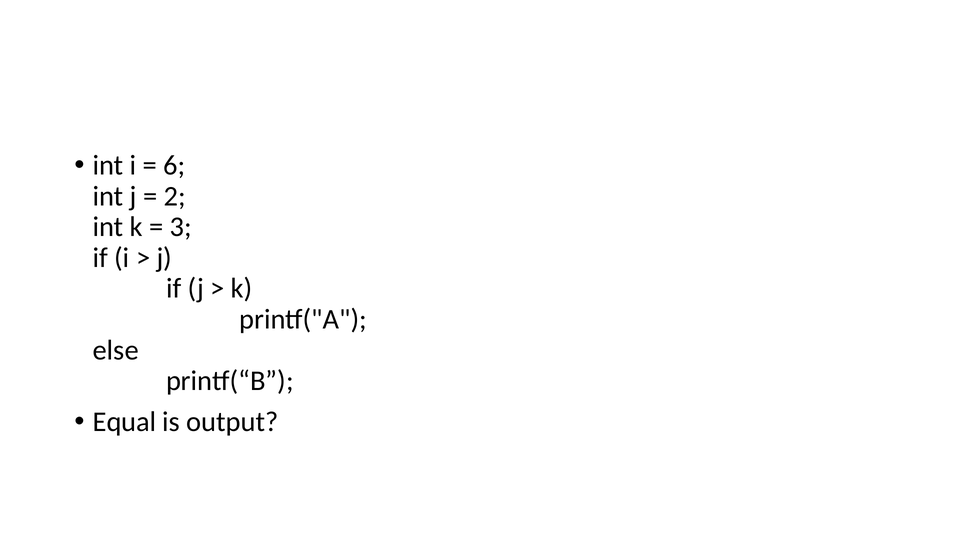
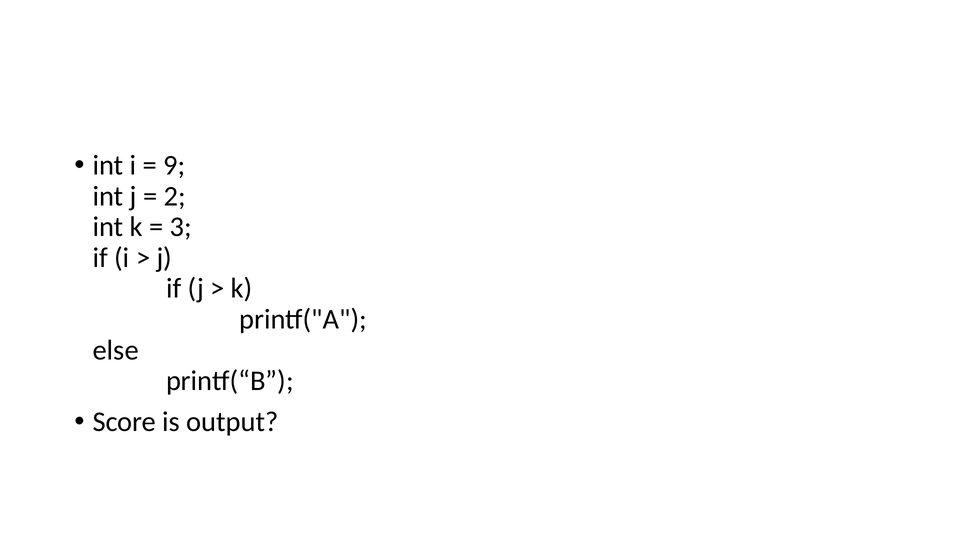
6: 6 -> 9
Equal: Equal -> Score
